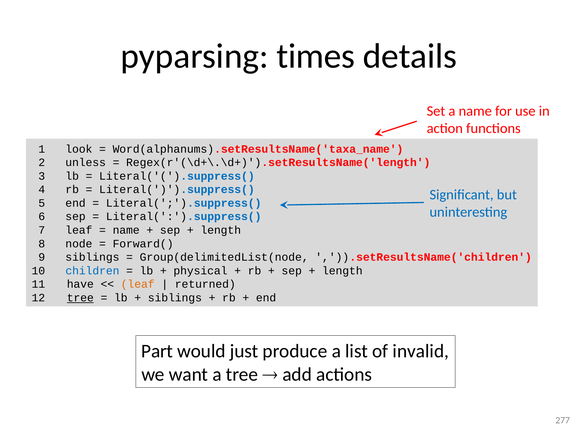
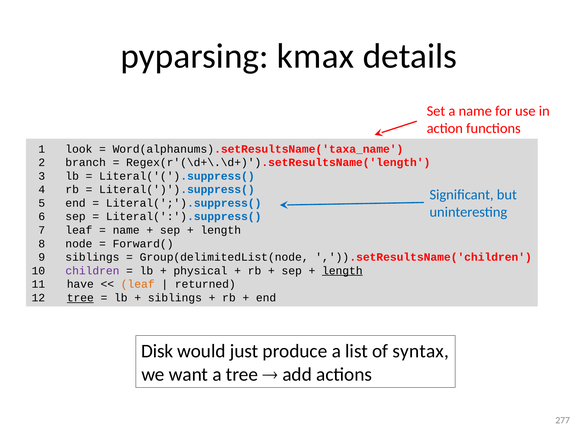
times: times -> kmax
unless: unless -> branch
children colour: blue -> purple
length at (342, 270) underline: none -> present
Part: Part -> Disk
invalid: invalid -> syntax
